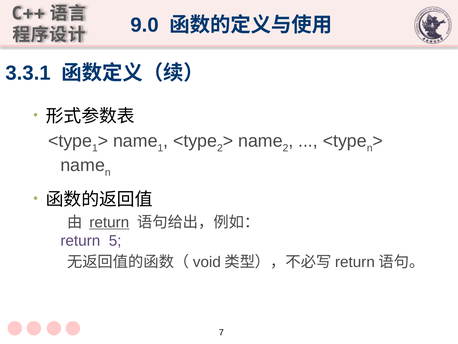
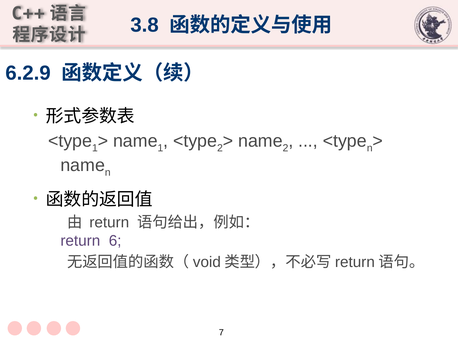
9.0: 9.0 -> 3.8
3.3.1: 3.3.1 -> 6.2.9
return at (109, 222) underline: present -> none
5: 5 -> 6
